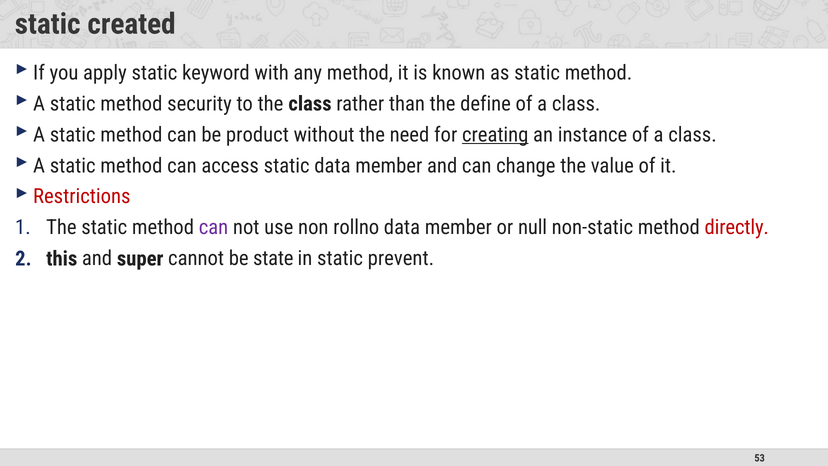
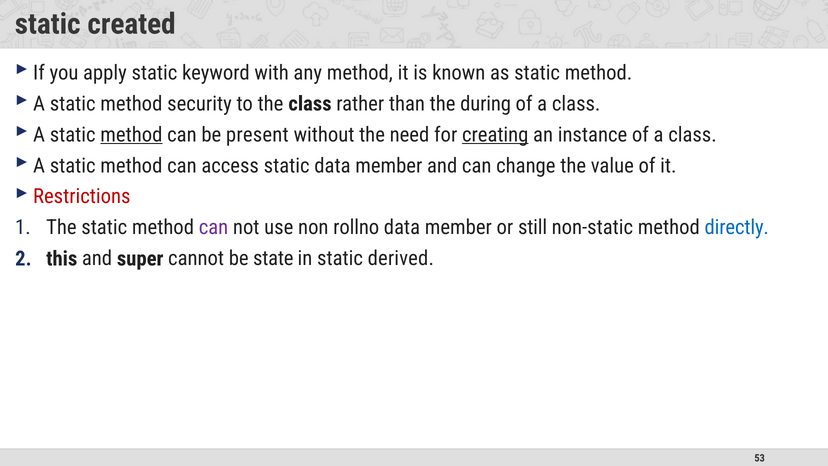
define: define -> during
method at (131, 135) underline: none -> present
product: product -> present
null: null -> still
directly colour: red -> blue
prevent: prevent -> derived
